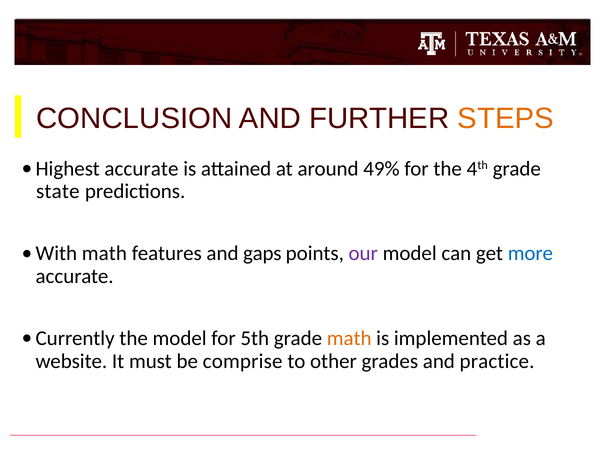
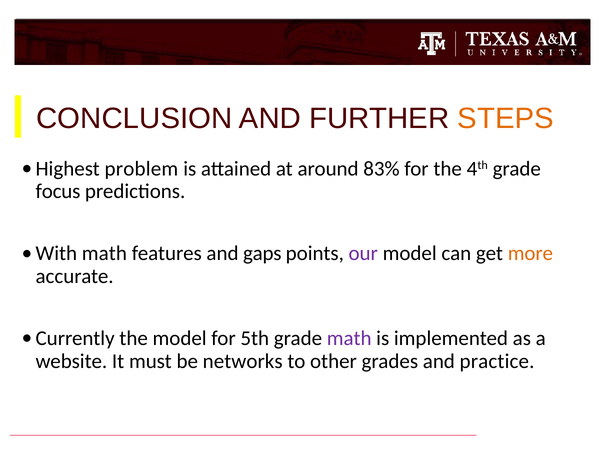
Highest accurate: accurate -> problem
49%: 49% -> 83%
state: state -> focus
more colour: blue -> orange
math at (349, 338) colour: orange -> purple
comprise: comprise -> networks
